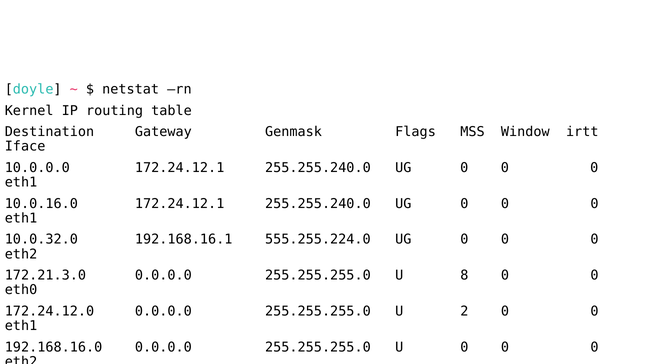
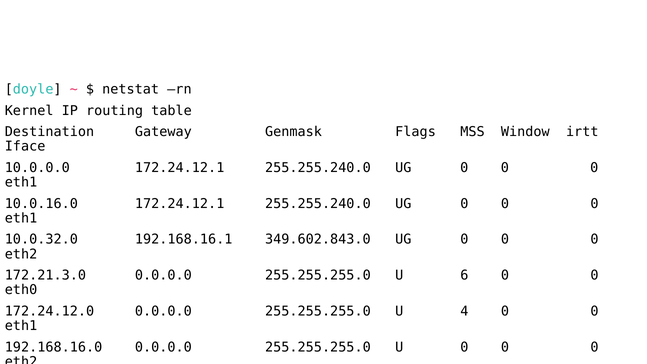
555.255.224.0: 555.255.224.0 -> 349.602.843.0
8: 8 -> 6
2: 2 -> 4
